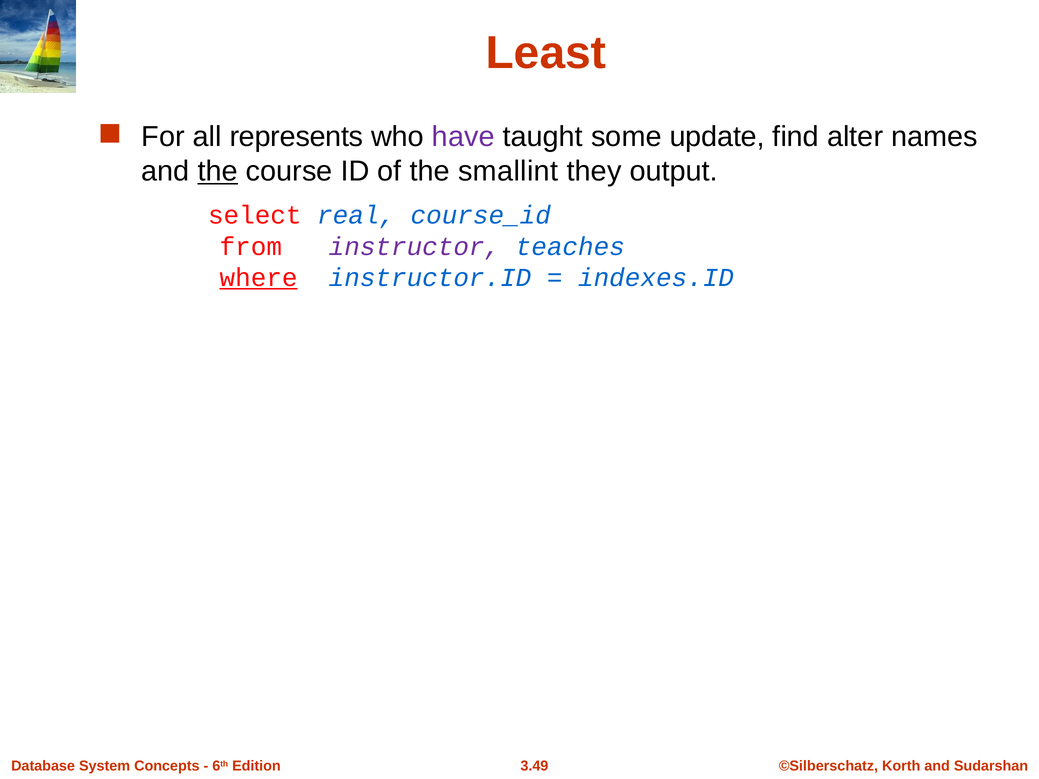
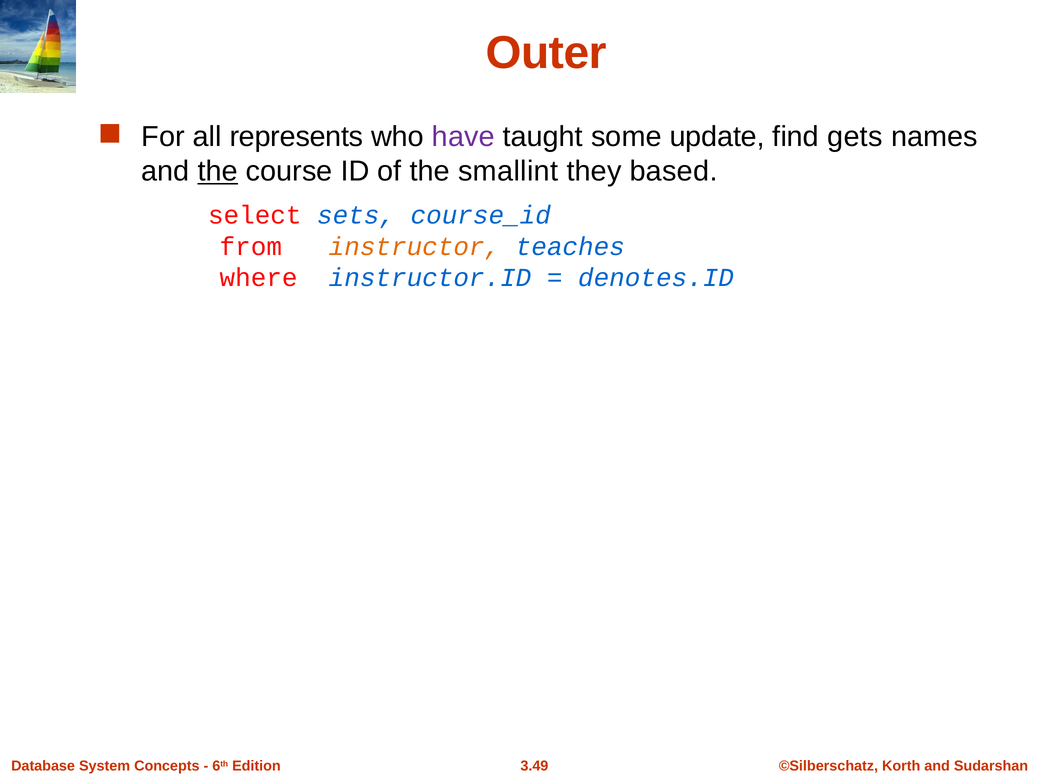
Least: Least -> Outer
alter: alter -> gets
output: output -> based
real: real -> sets
instructor colour: purple -> orange
where underline: present -> none
indexes.ID: indexes.ID -> denotes.ID
